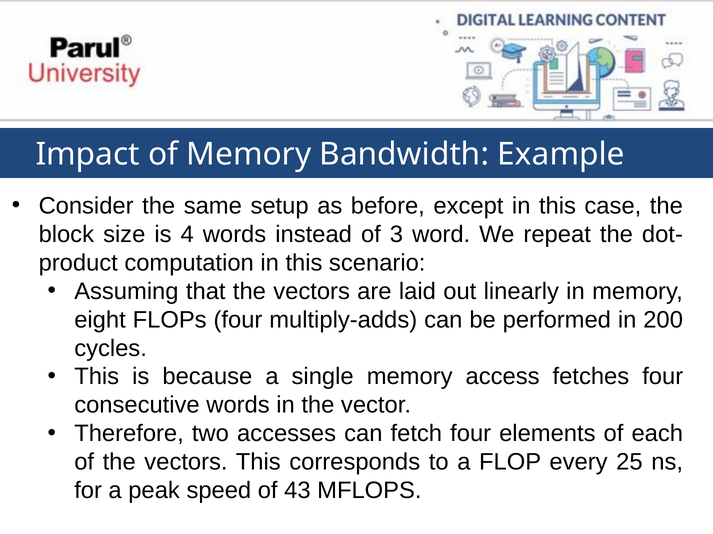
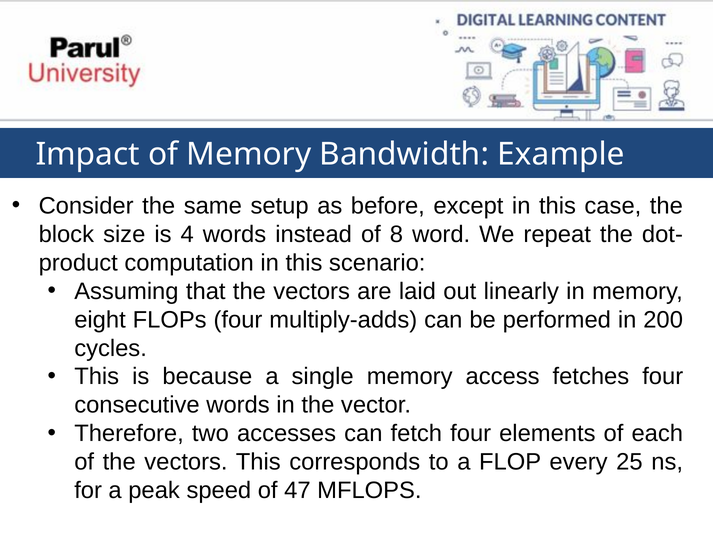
3: 3 -> 8
43: 43 -> 47
